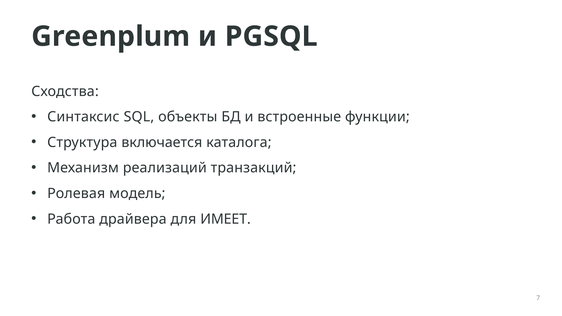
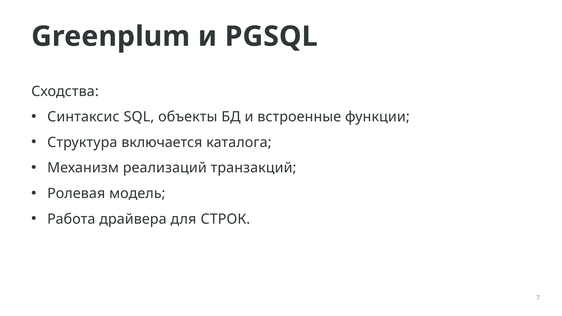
ИМЕЕТ: ИМЕЕТ -> СТРОК
